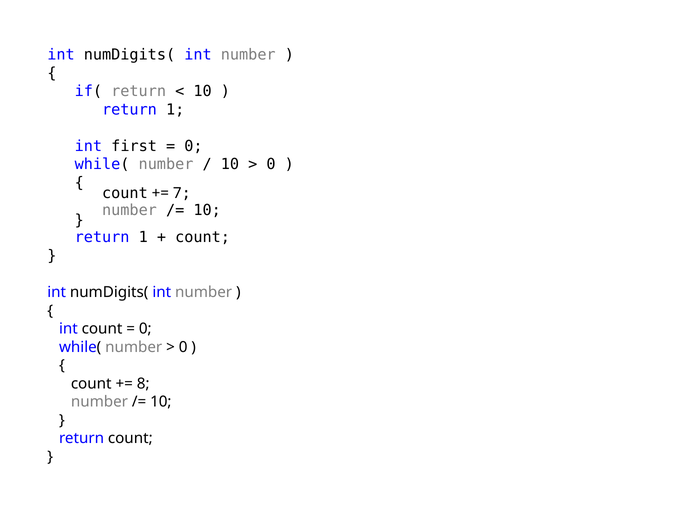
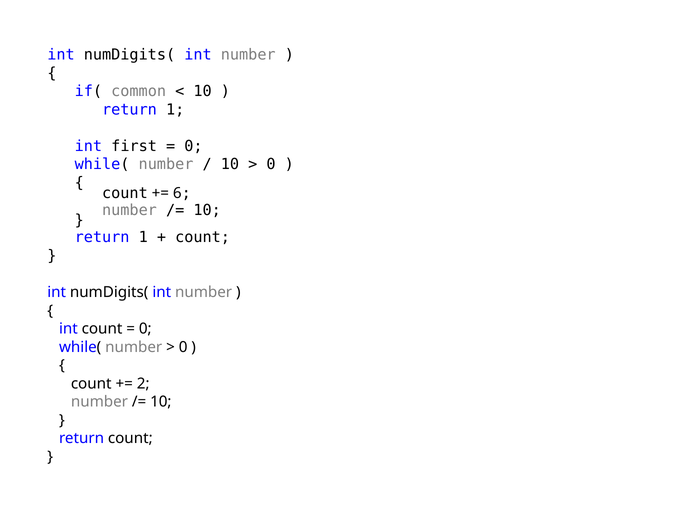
if( return: return -> common
7: 7 -> 6
8: 8 -> 2
